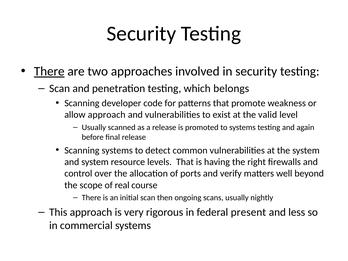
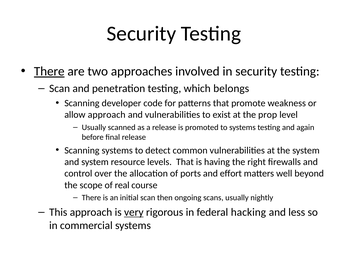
valid: valid -> prop
verify: verify -> effort
very underline: none -> present
present: present -> hacking
